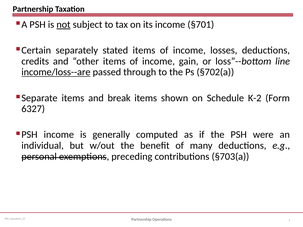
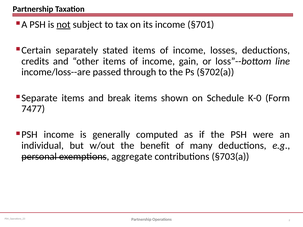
income/loss--are underline: present -> none
K-2: K-2 -> K-0
6327: 6327 -> 7477
preceding: preceding -> aggregate
